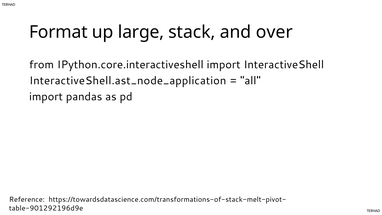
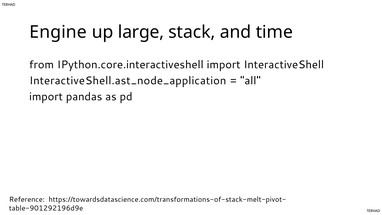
Format: Format -> Engine
over: over -> time
